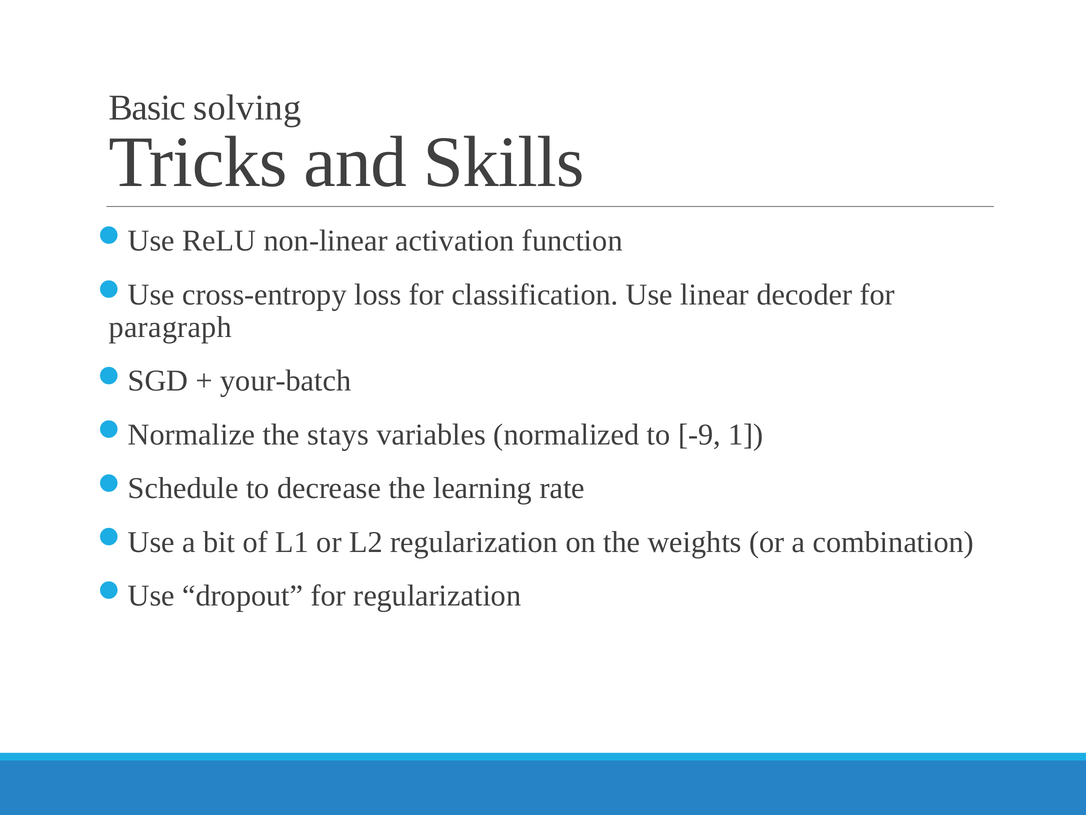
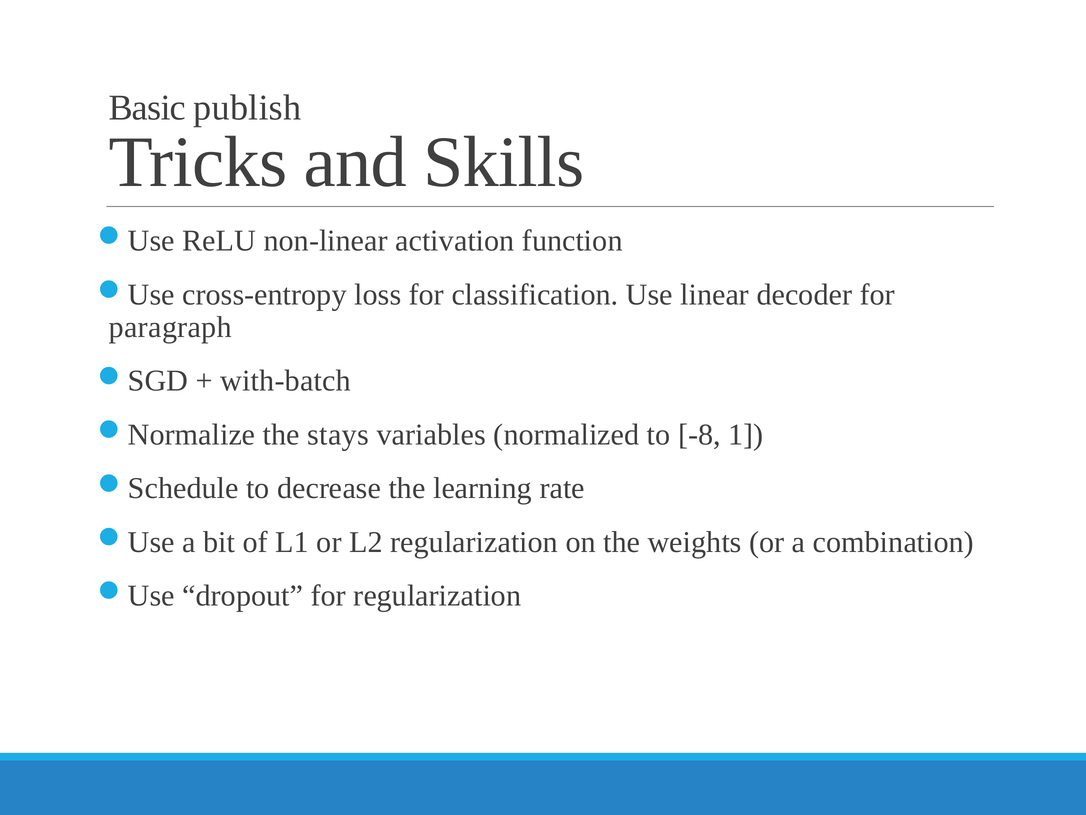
solving: solving -> publish
your-batch: your-batch -> with-batch
-9: -9 -> -8
